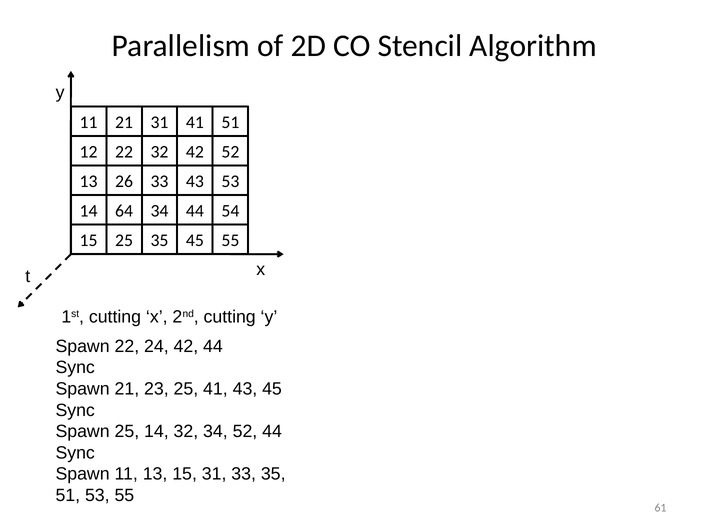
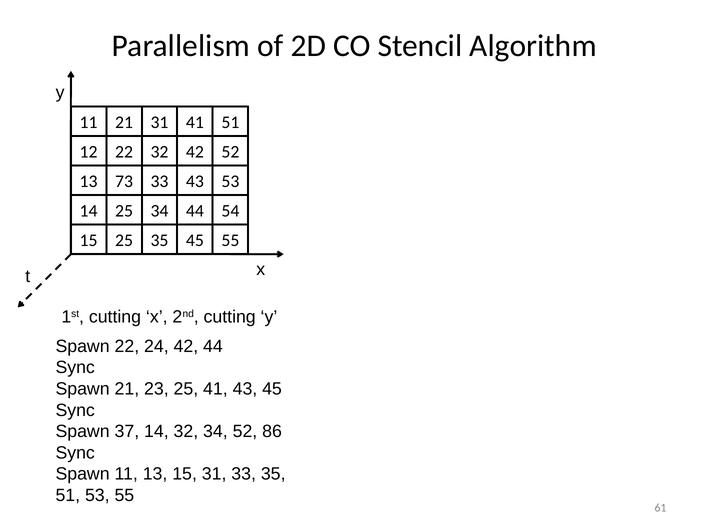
26: 26 -> 73
14 64: 64 -> 25
Spawn 25: 25 -> 37
52 44: 44 -> 86
